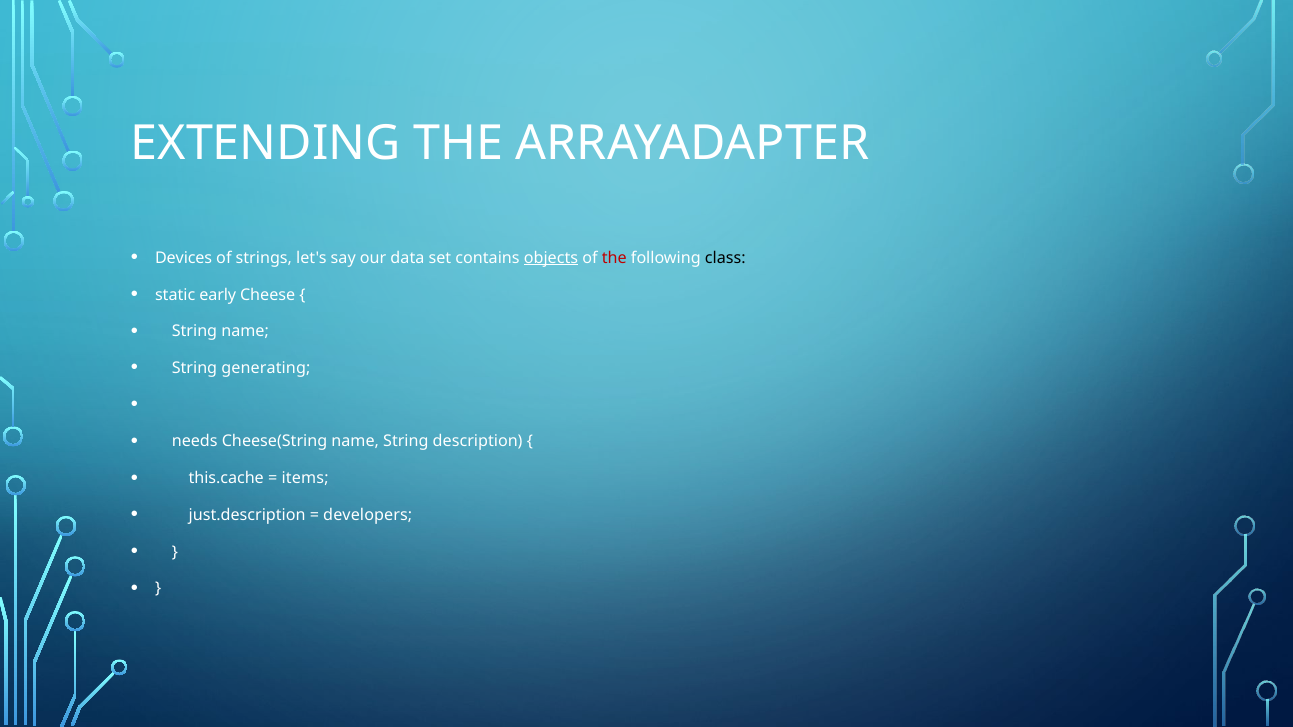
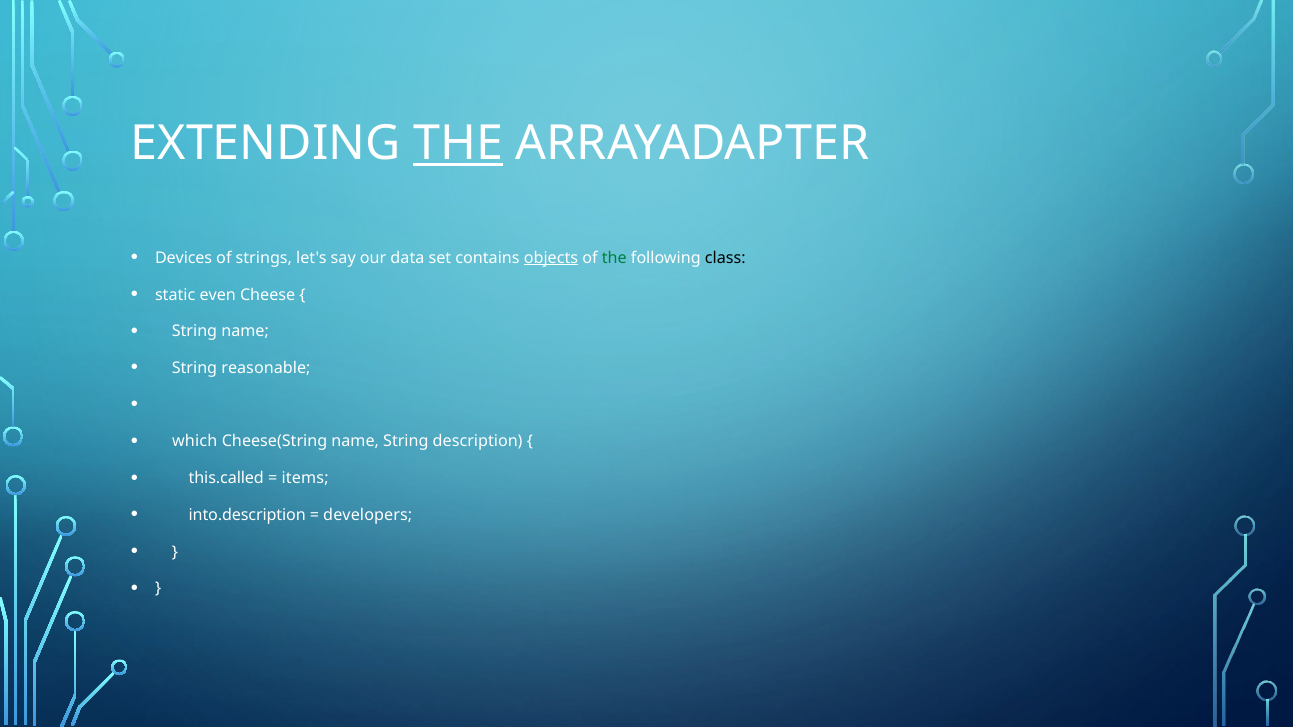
THE at (458, 144) underline: none -> present
the at (614, 258) colour: red -> green
early: early -> even
generating: generating -> reasonable
needs: needs -> which
this.cache: this.cache -> this.called
just.description: just.description -> into.description
